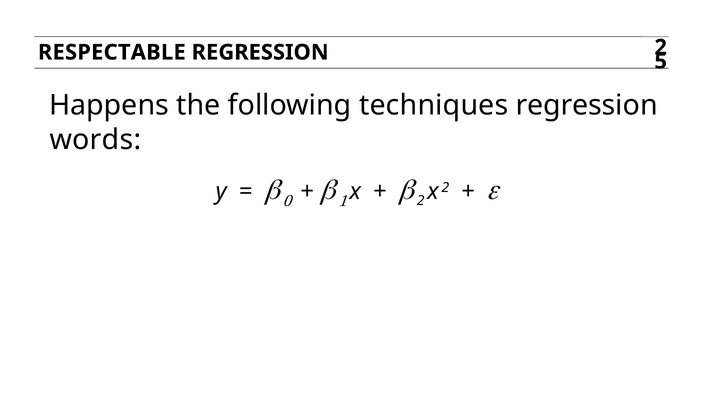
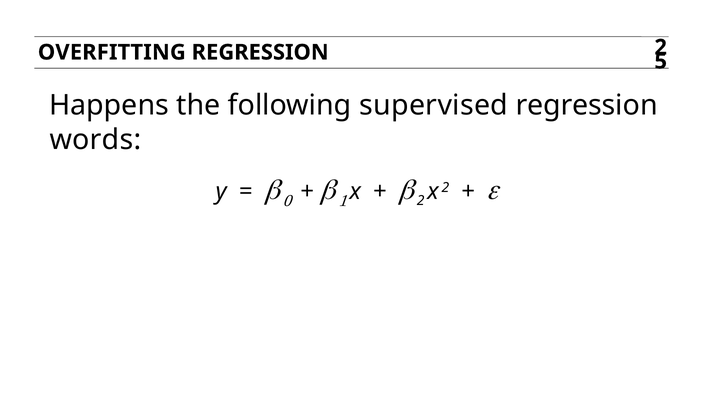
RESPECTABLE: RESPECTABLE -> OVERFITTING
techniques: techniques -> supervised
